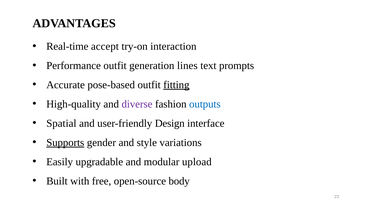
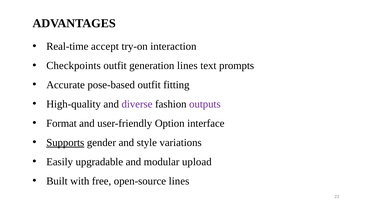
Performance: Performance -> Checkpoints
fitting underline: present -> none
outputs colour: blue -> purple
Spatial: Spatial -> Format
Design: Design -> Option
open-source body: body -> lines
